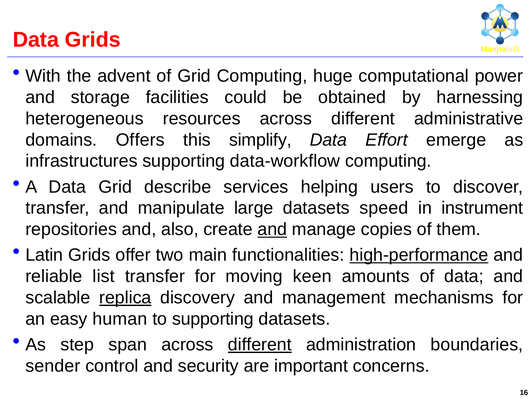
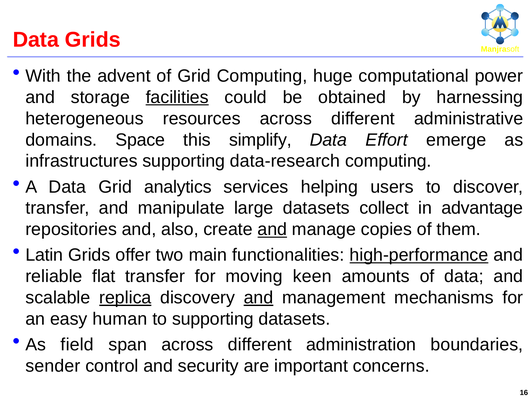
facilities underline: none -> present
Offers: Offers -> Space
data-workflow: data-workflow -> data-research
describe: describe -> analytics
speed: speed -> collect
instrument: instrument -> advantage
list: list -> flat
and at (259, 297) underline: none -> present
step: step -> field
different at (260, 344) underline: present -> none
